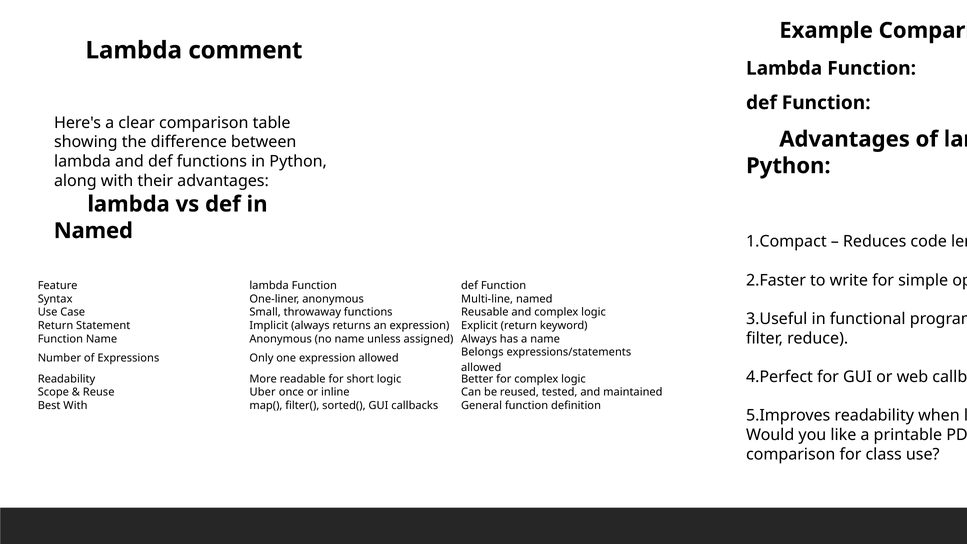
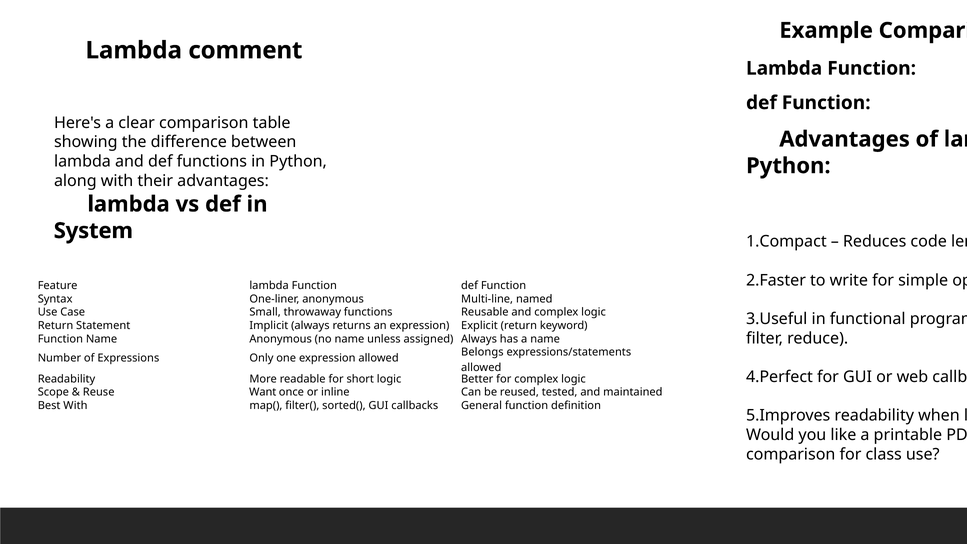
Named at (93, 231): Named -> System
Uber: Uber -> Want
